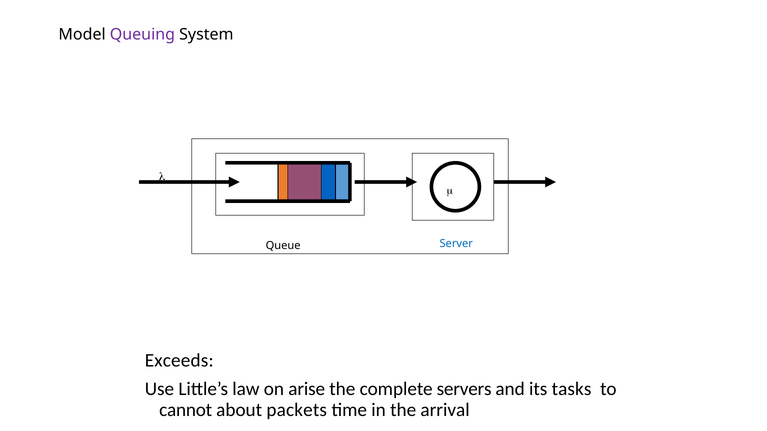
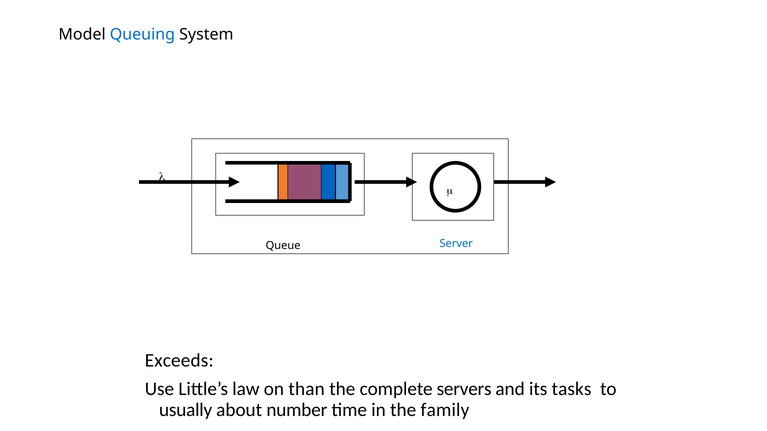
Queuing colour: purple -> blue
arise: arise -> than
cannot: cannot -> usually
packets: packets -> number
arrival: arrival -> family
